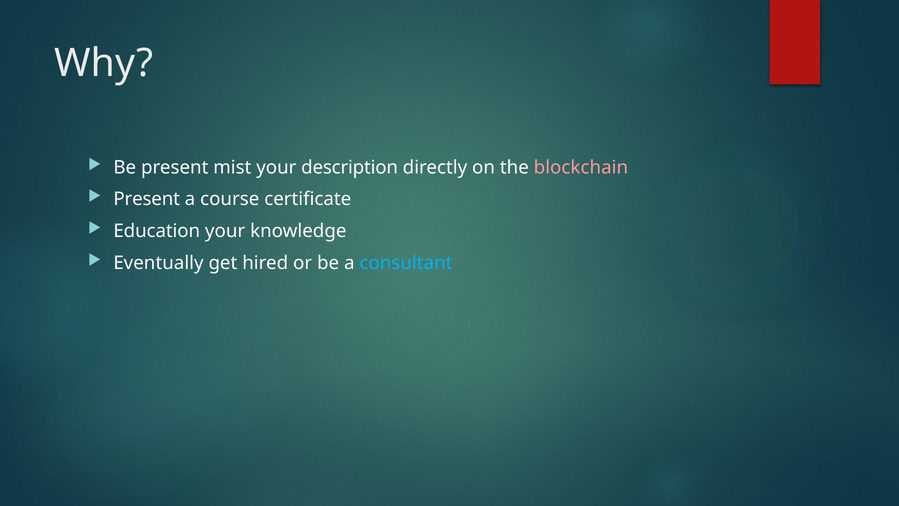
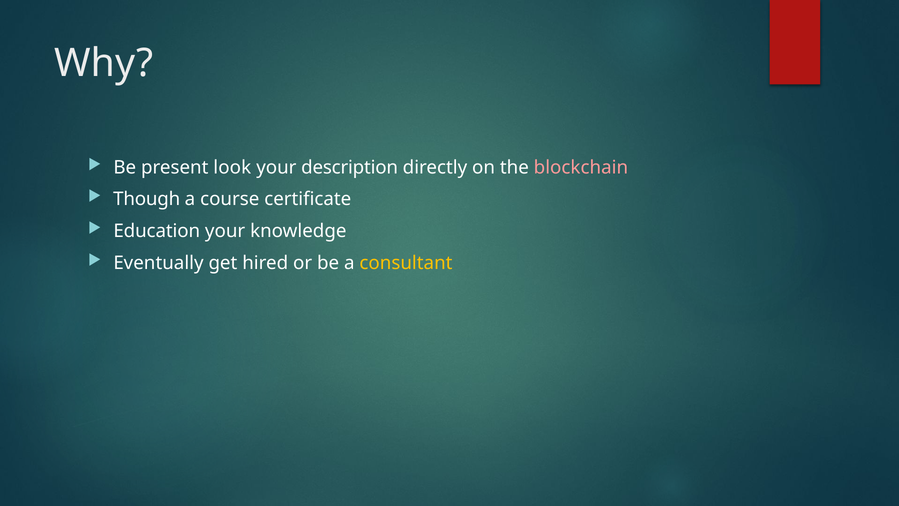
mist: mist -> look
Present at (147, 199): Present -> Though
consultant colour: light blue -> yellow
